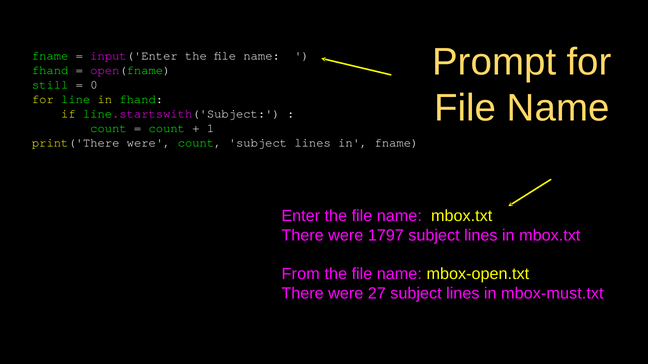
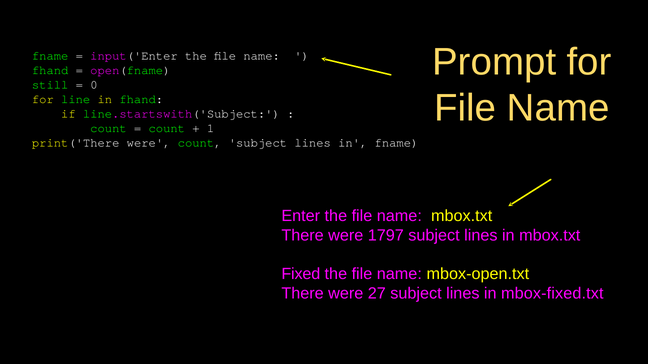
From: From -> Fixed
mbox-must.txt: mbox-must.txt -> mbox-fixed.txt
